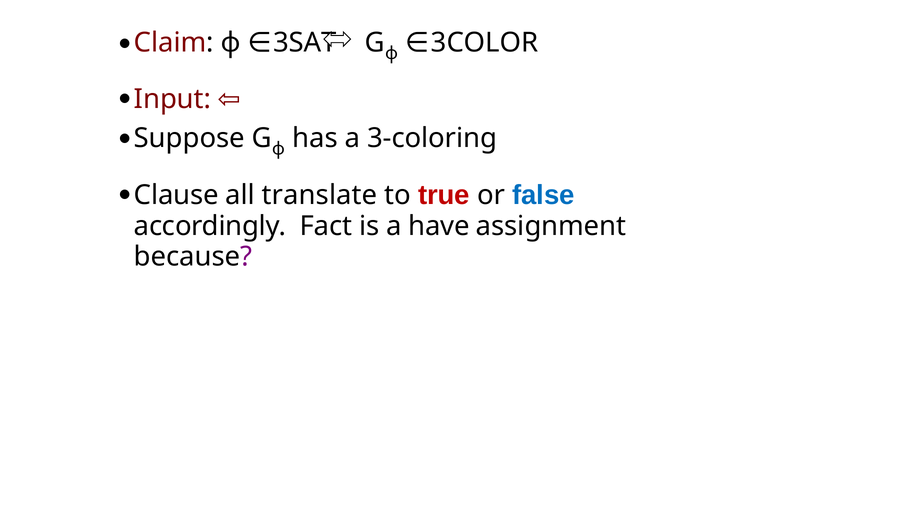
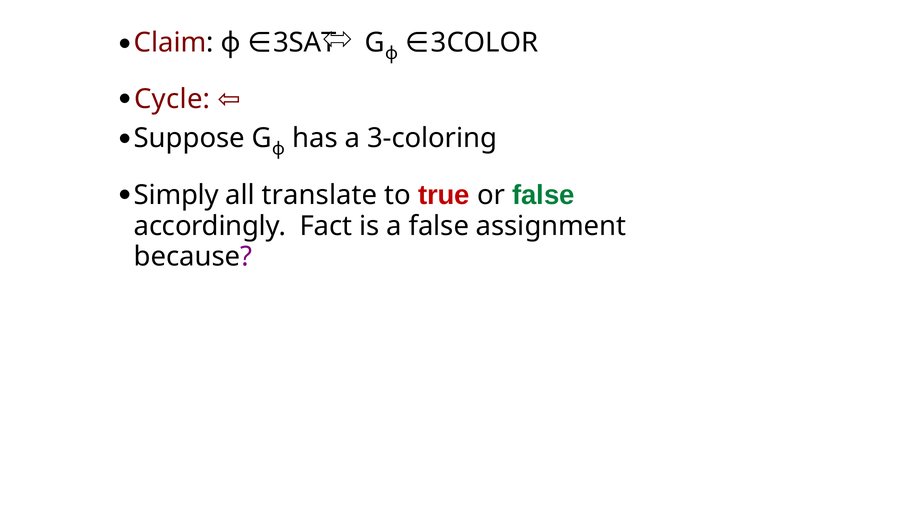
Input: Input -> Cycle
Clause: Clause -> Simply
false at (543, 195) colour: blue -> green
a have: have -> false
